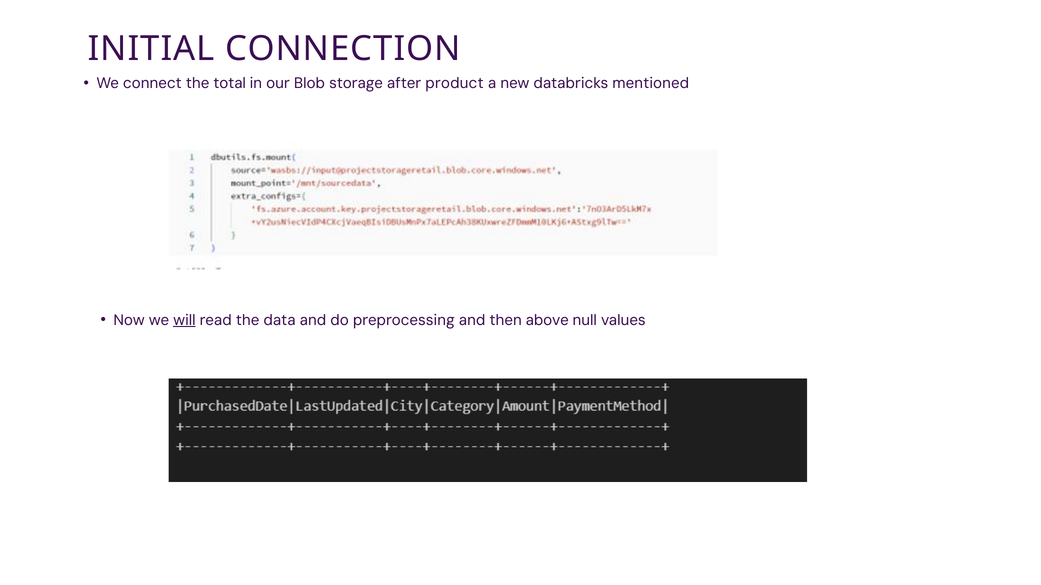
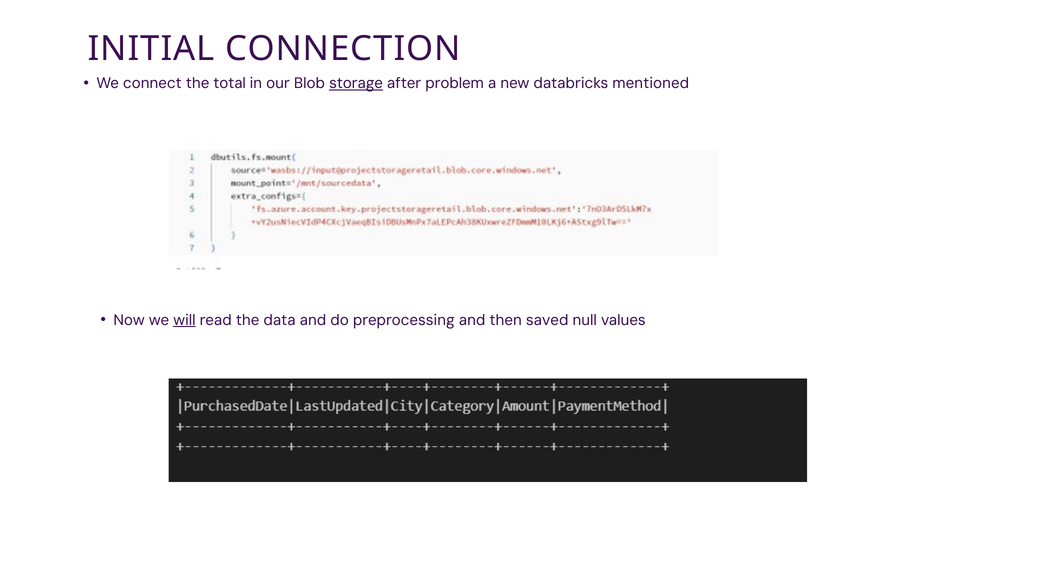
storage underline: none -> present
product: product -> problem
above: above -> saved
